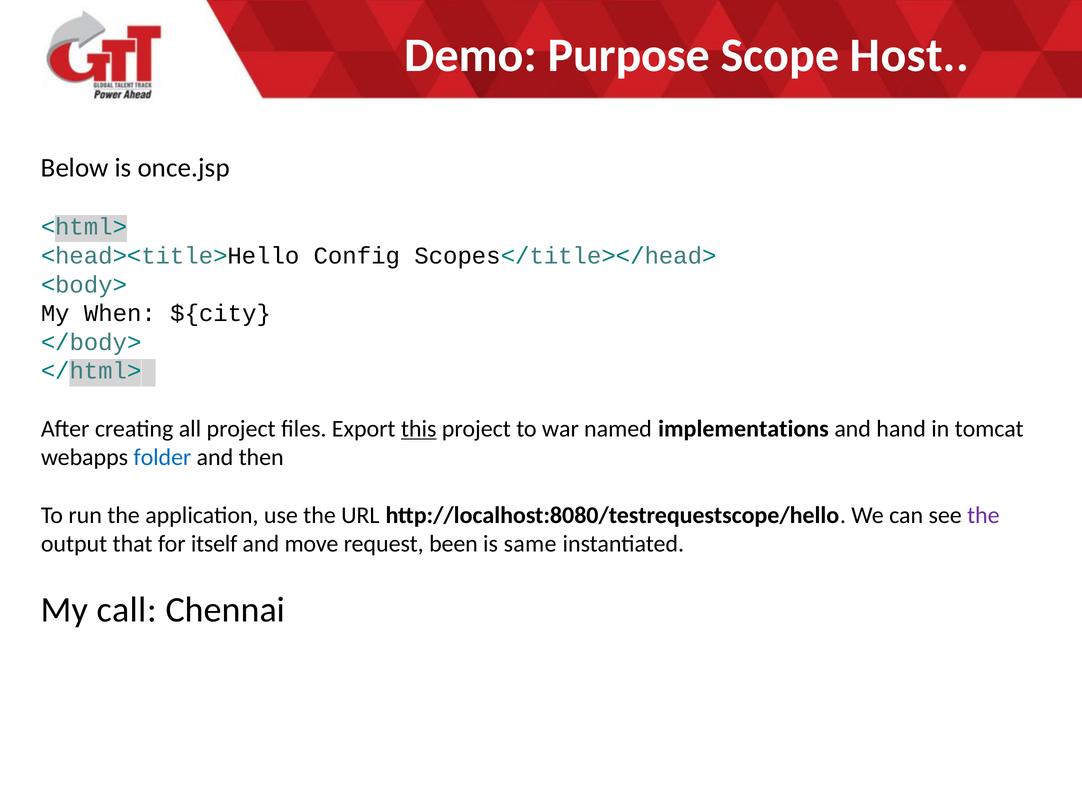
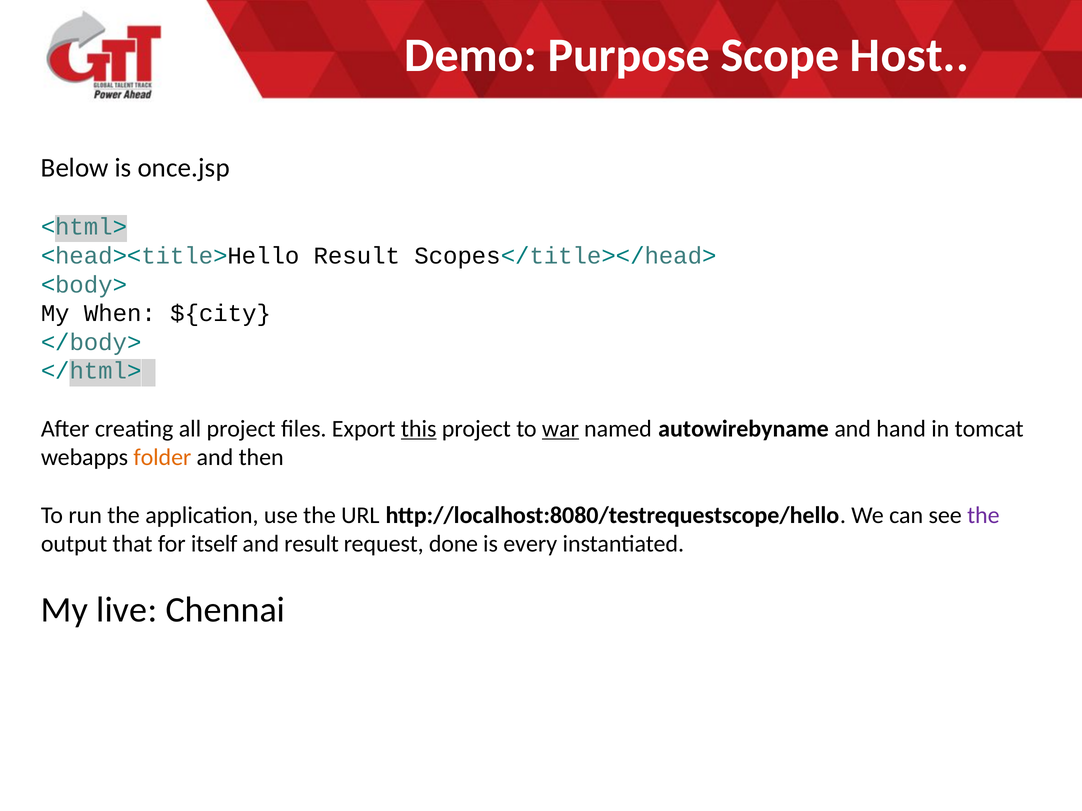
<head><title>Hello Config: Config -> Result
war underline: none -> present
implementations: implementations -> autowirebyname
folder colour: blue -> orange
and move: move -> result
been: been -> done
same: same -> every
call: call -> live
